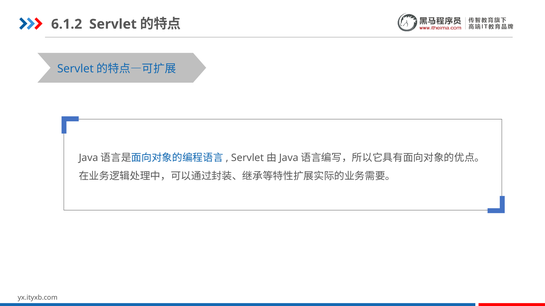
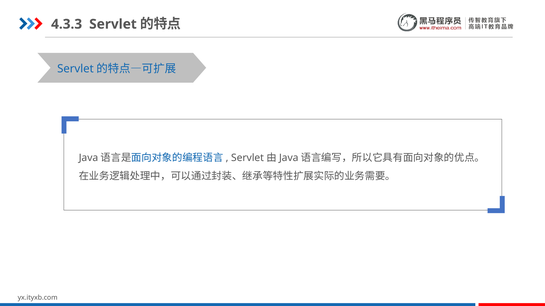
6.1.2: 6.1.2 -> 4.3.3
